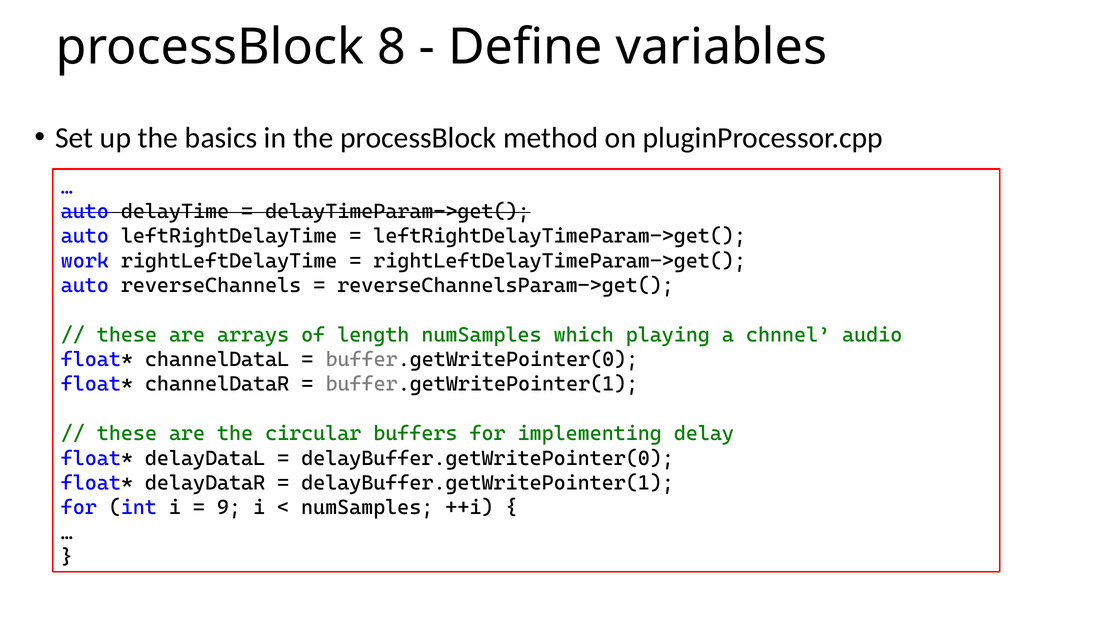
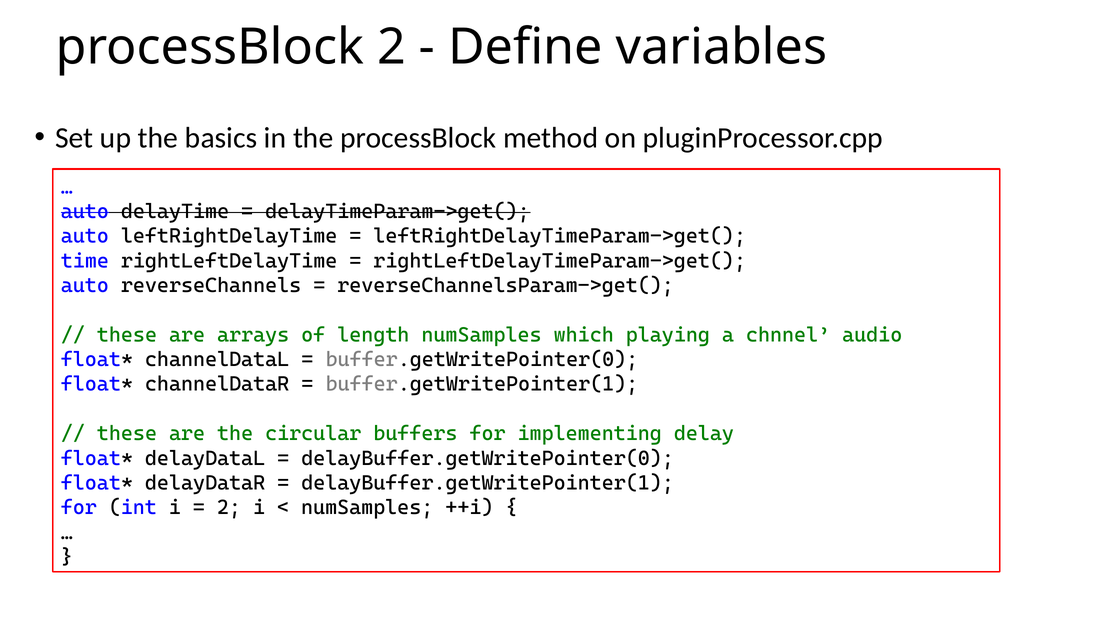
processBlock 8: 8 -> 2
work: work -> time
9 at (229, 507): 9 -> 2
